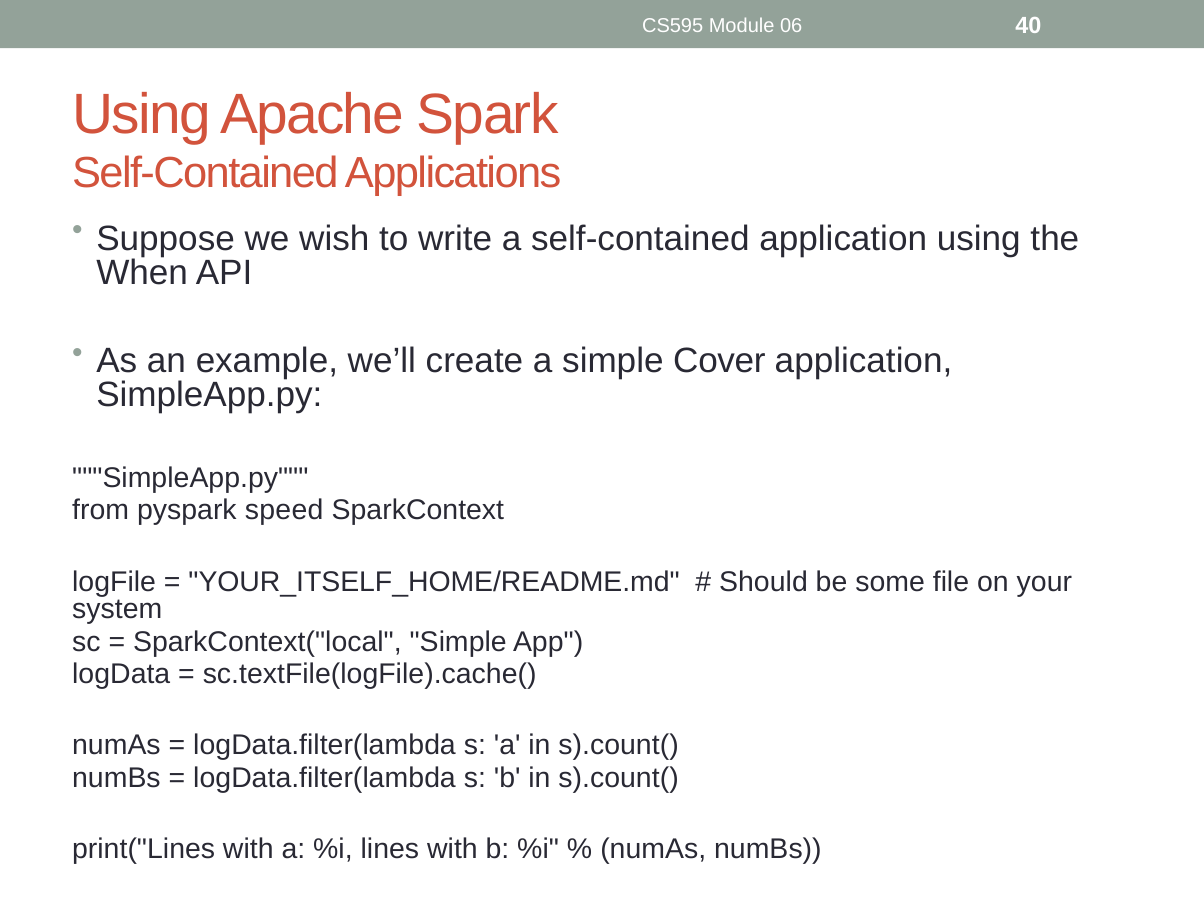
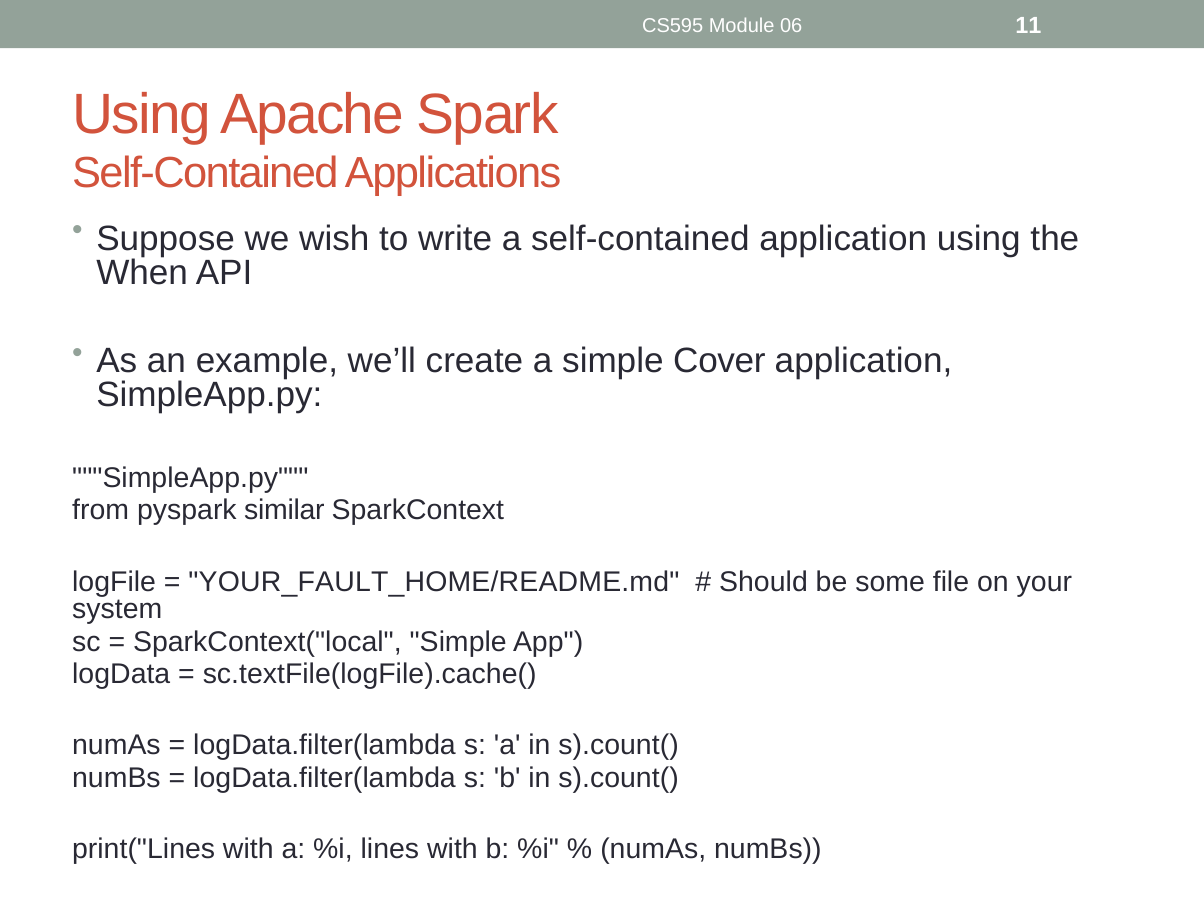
40: 40 -> 11
speed: speed -> similar
YOUR_ITSELF_HOME/README.md: YOUR_ITSELF_HOME/README.md -> YOUR_FAULT_HOME/README.md
